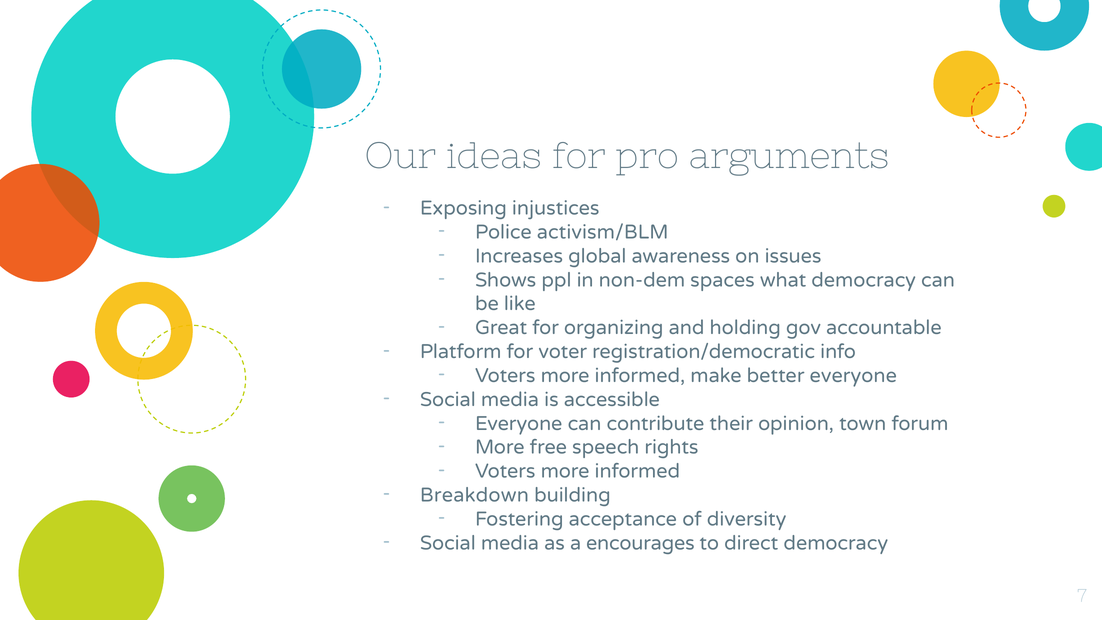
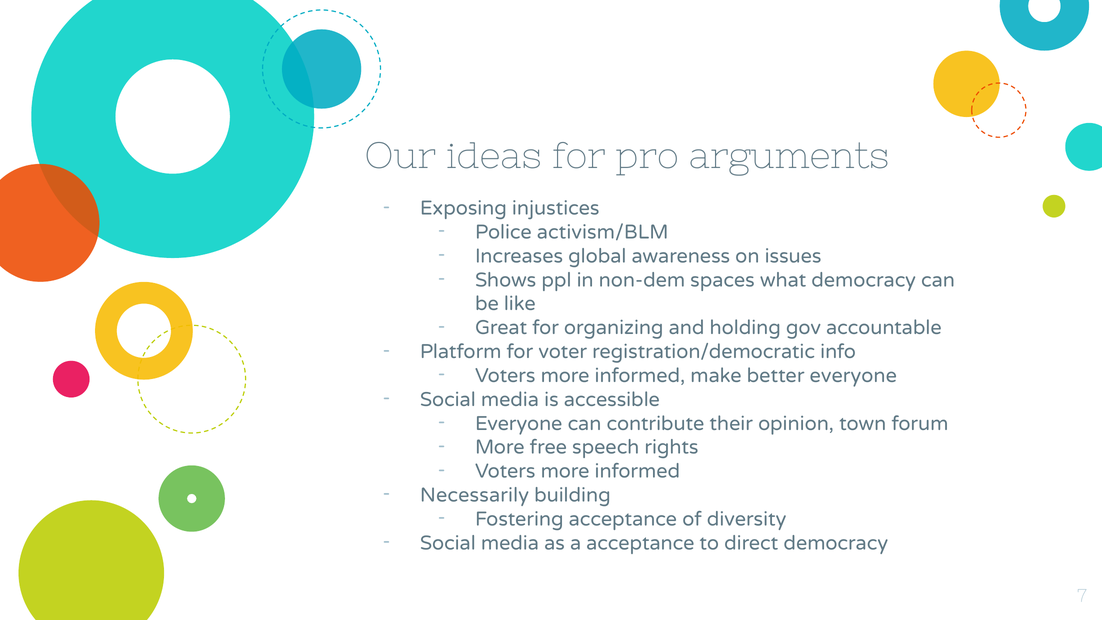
Breakdown: Breakdown -> Necessarily
a encourages: encourages -> acceptance
